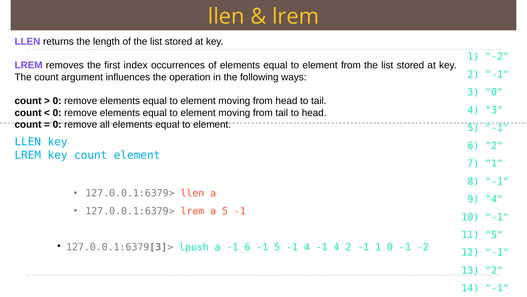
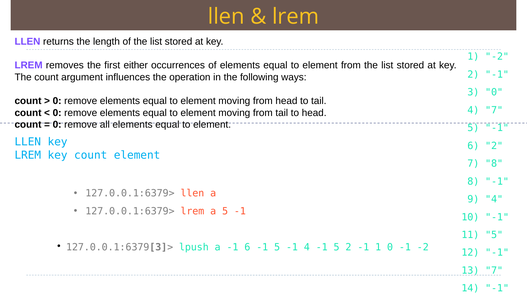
index: index -> either
4 3: 3 -> 7
7 1: 1 -> 8
4 -1 4: 4 -> 5
13 2: 2 -> 7
